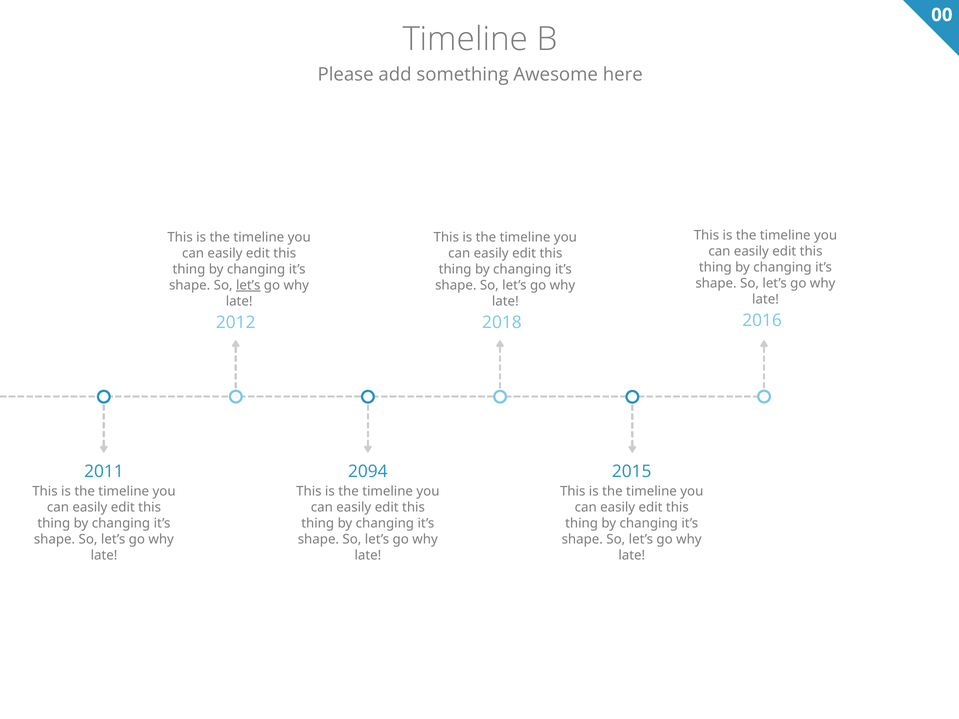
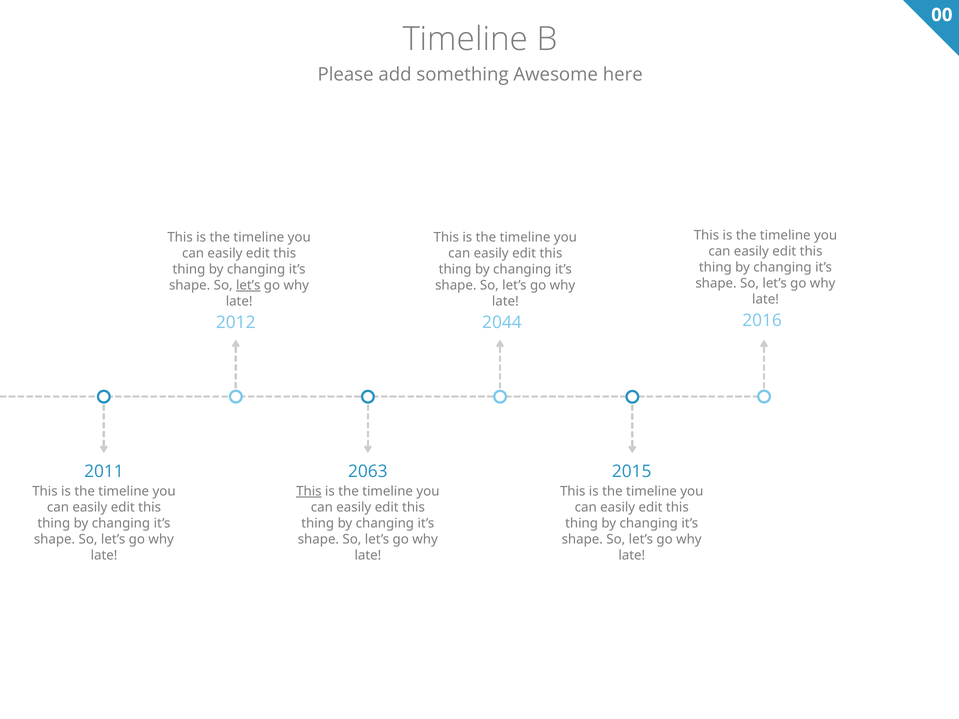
2018: 2018 -> 2044
2094: 2094 -> 2063
This at (309, 491) underline: none -> present
